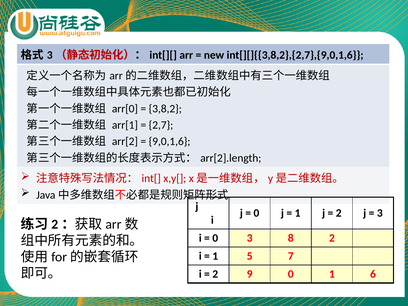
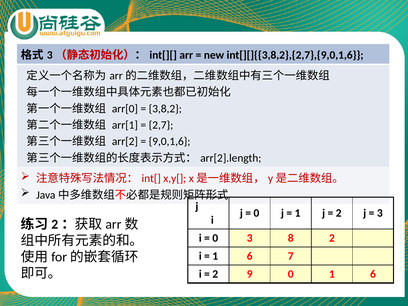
5 at (250, 256): 5 -> 6
